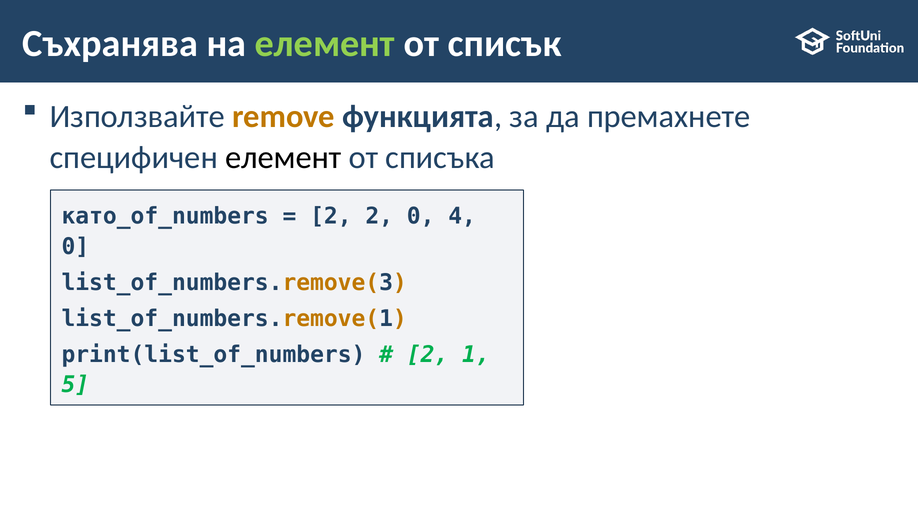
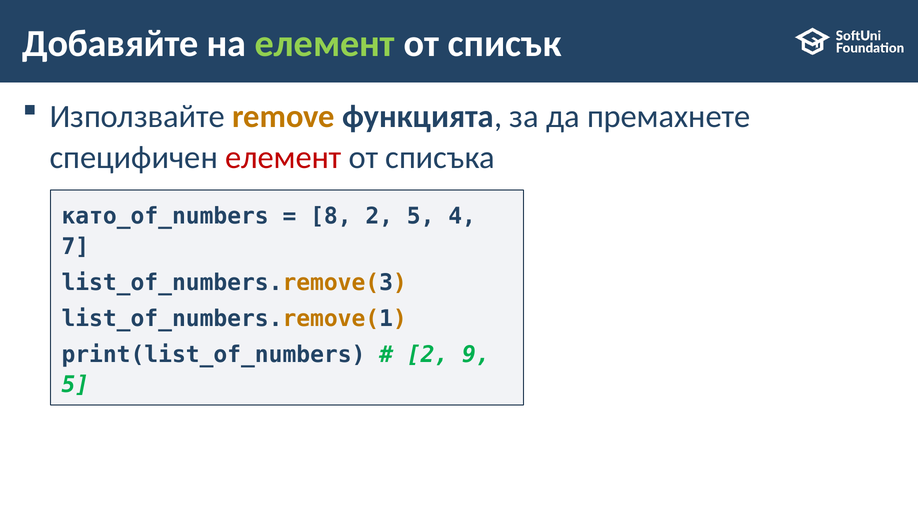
Съхранява: Съхранява -> Добавяйте
елемент at (283, 157) colour: black -> red
2 at (331, 216): 2 -> 8
2 0: 0 -> 5
0 at (75, 247): 0 -> 7
1: 1 -> 9
